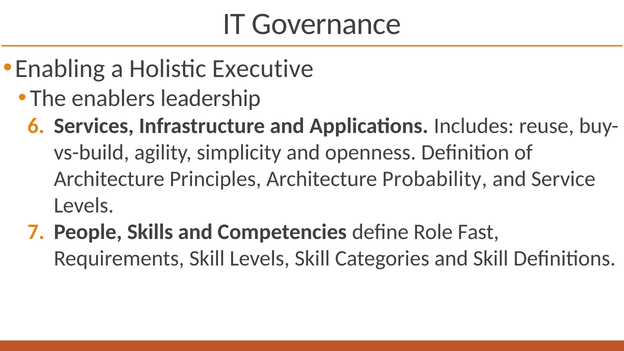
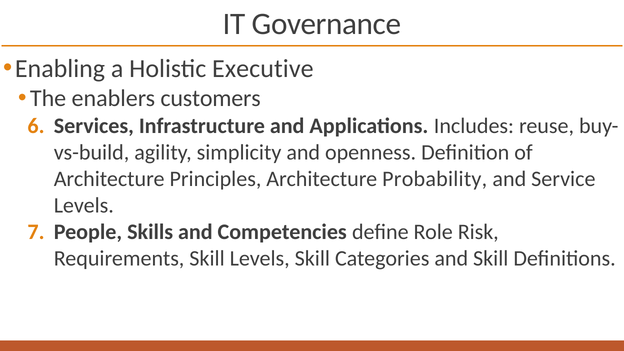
leadership: leadership -> customers
Fast: Fast -> Risk
